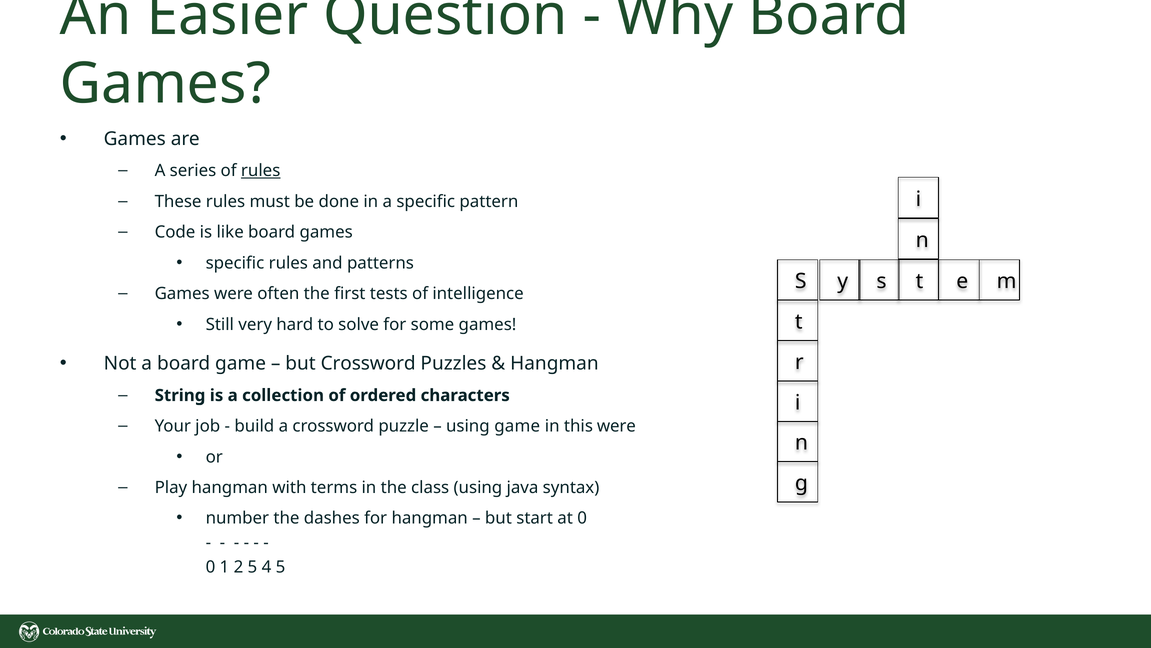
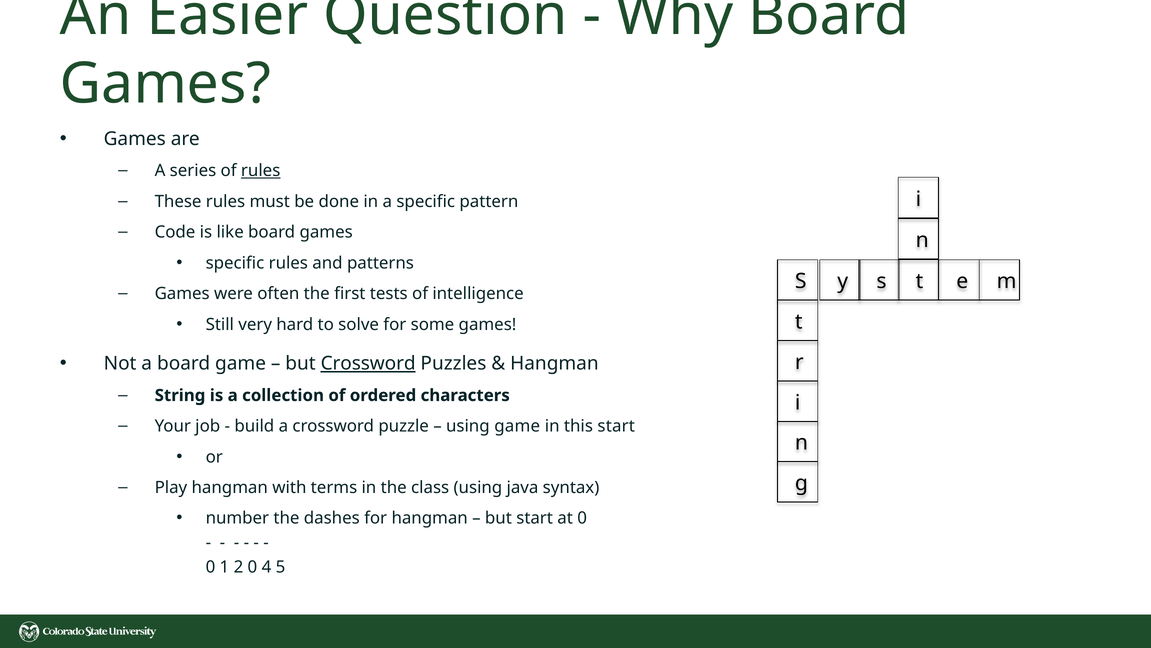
Crossword at (368, 363) underline: none -> present
this were: were -> start
2 5: 5 -> 0
